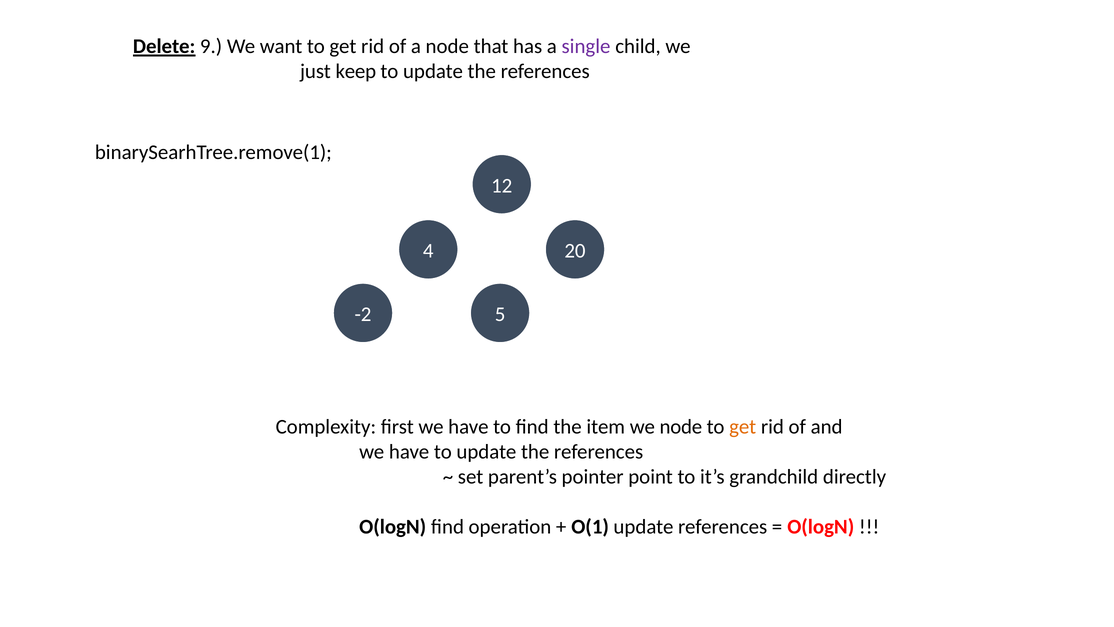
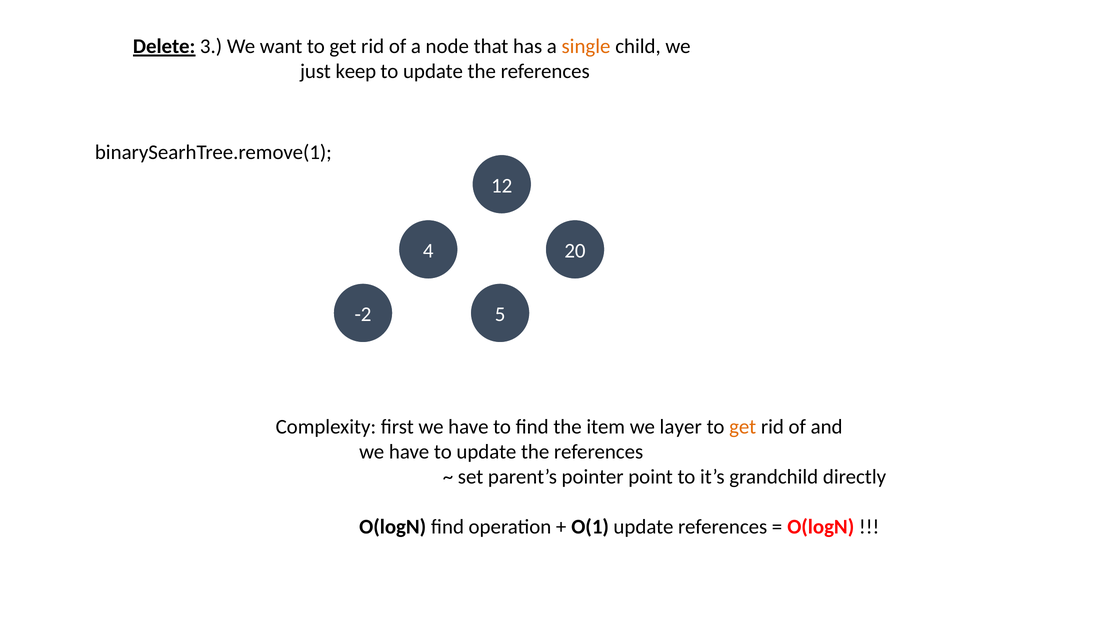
9: 9 -> 3
single colour: purple -> orange
we node: node -> layer
